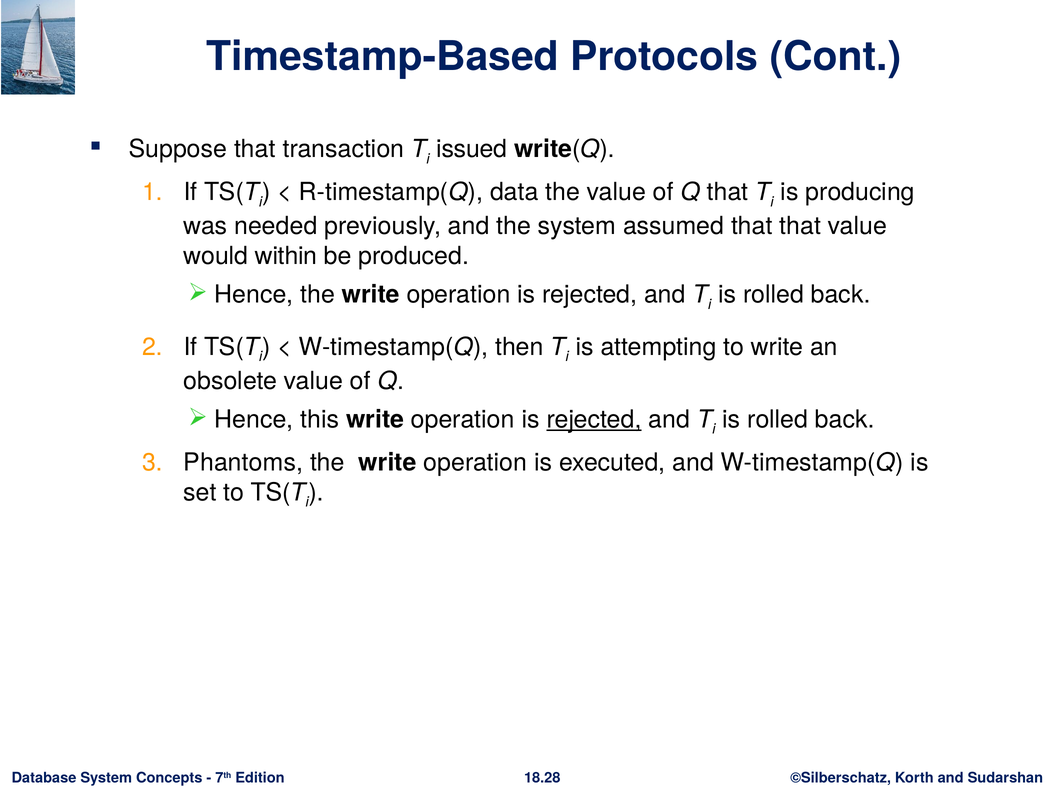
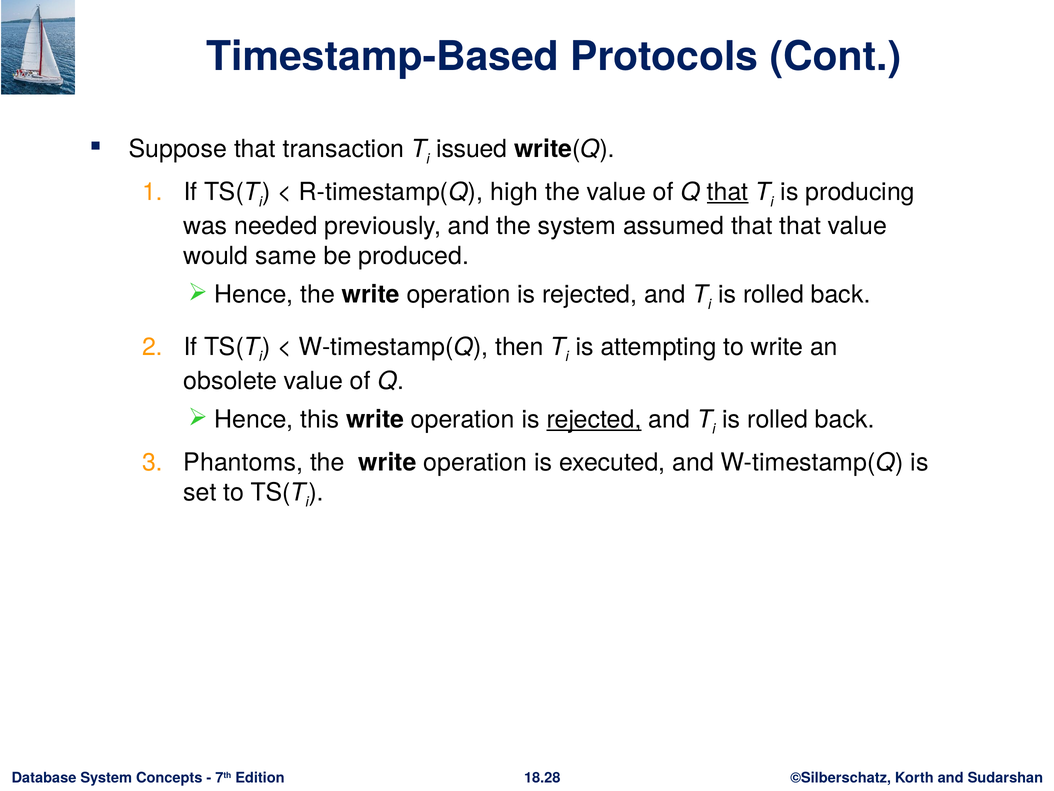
data: data -> high
that at (728, 192) underline: none -> present
within: within -> same
